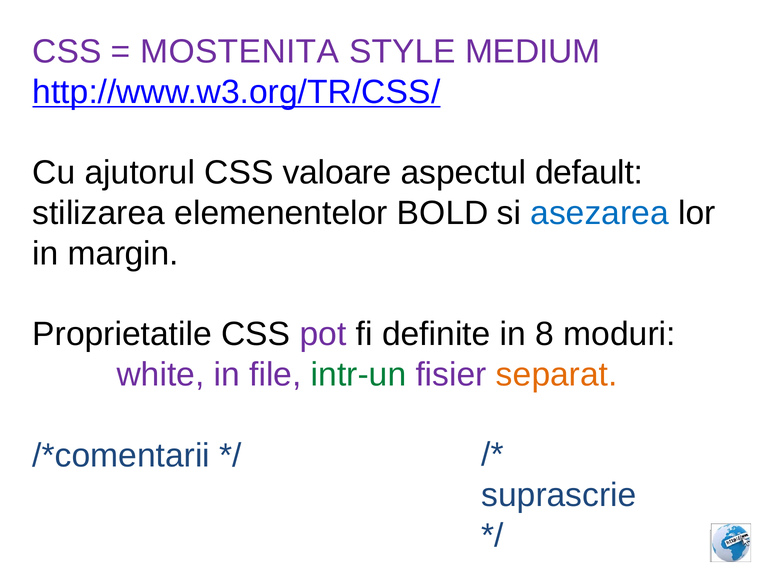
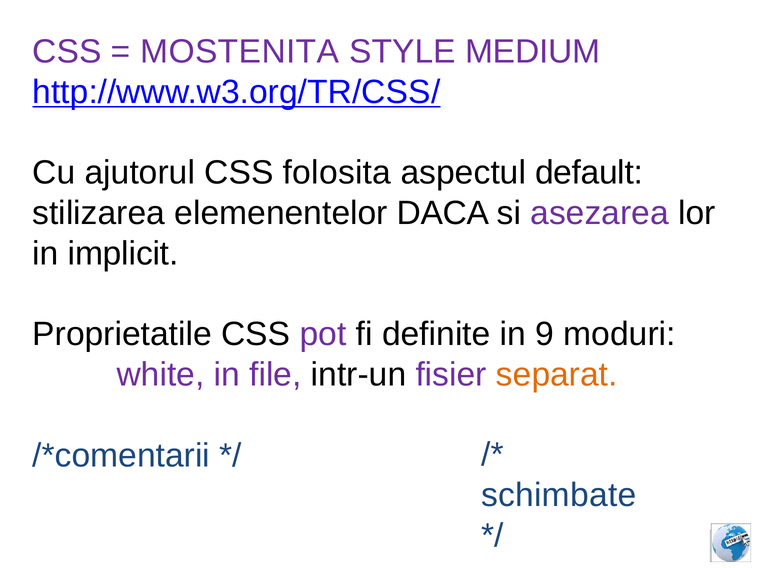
valoare: valoare -> folosita
BOLD: BOLD -> DACA
asezarea colour: blue -> purple
margin: margin -> implicit
8: 8 -> 9
intr-un colour: green -> black
suprascrie: suprascrie -> schimbate
